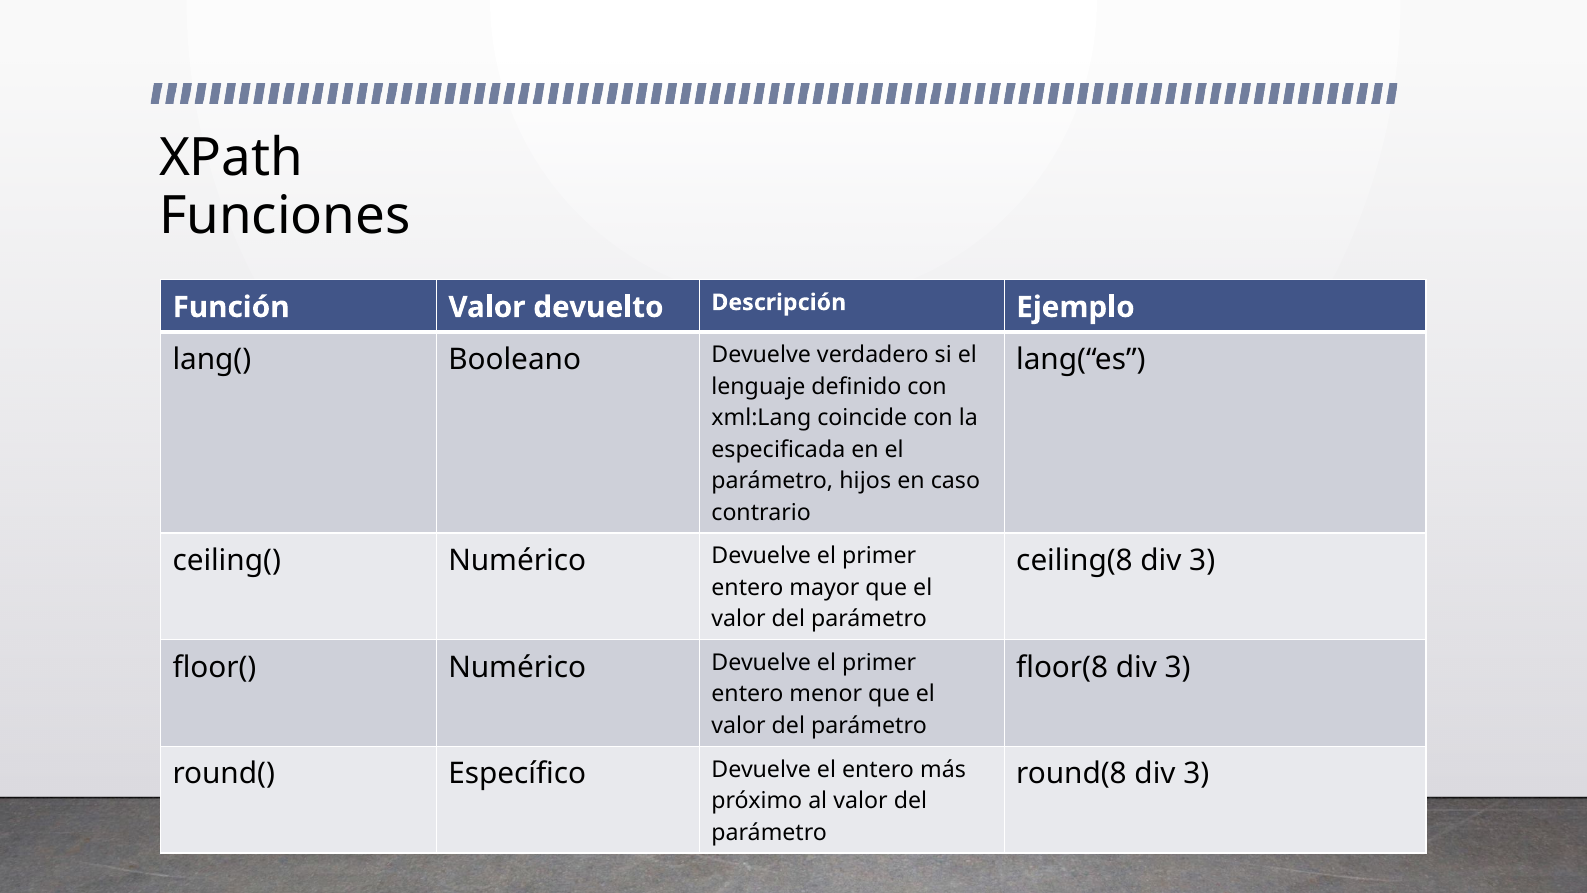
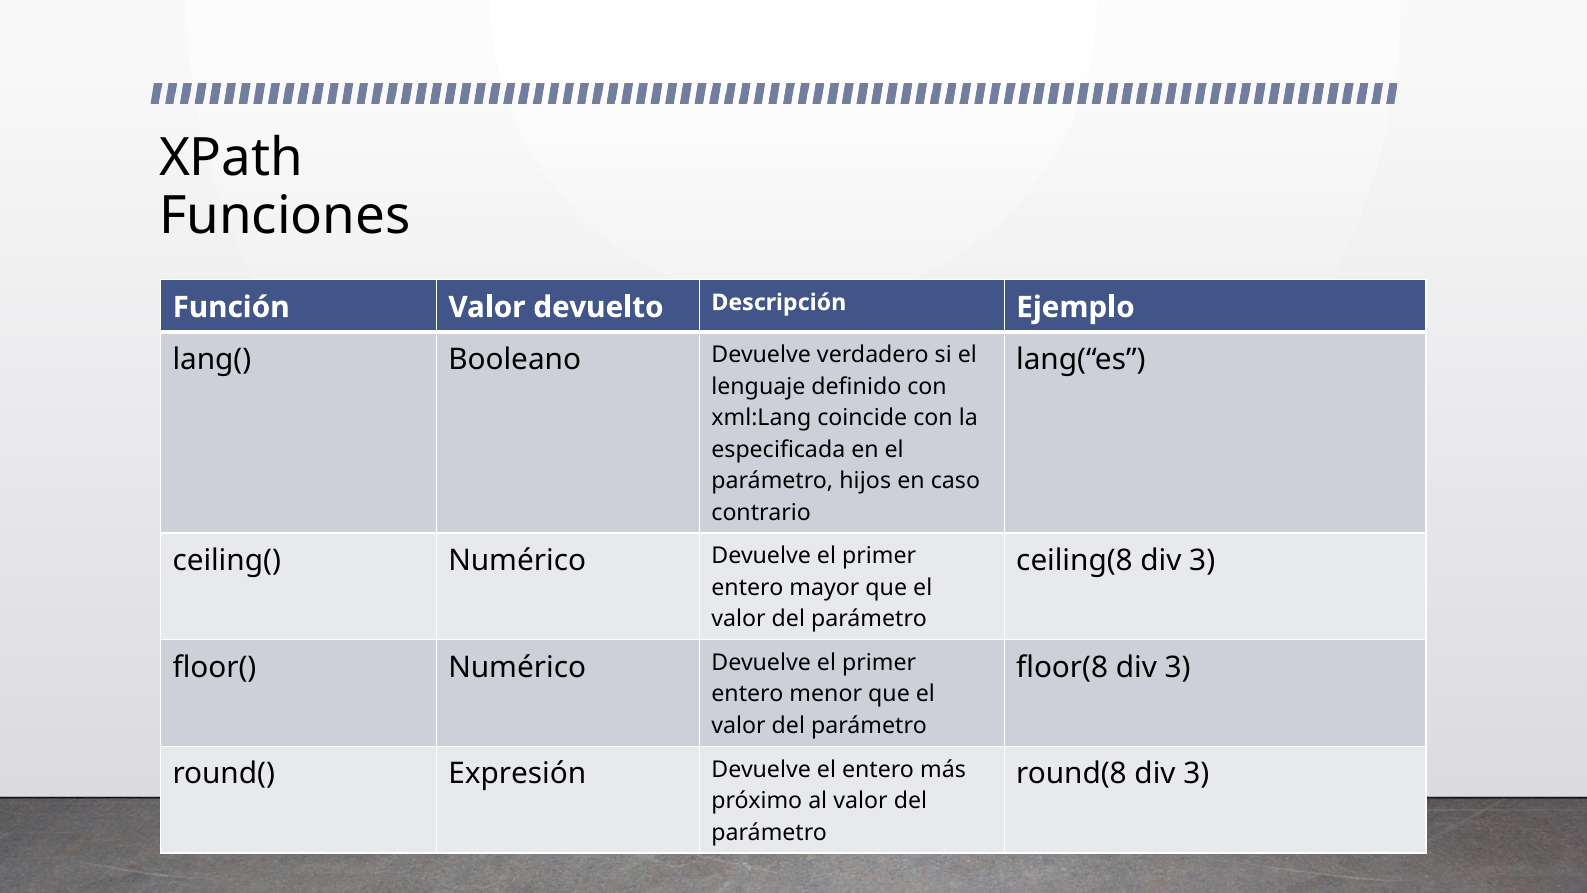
Específico: Específico -> Expresión
